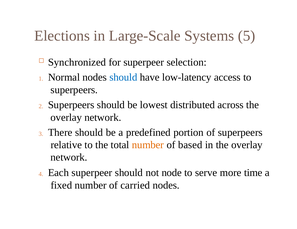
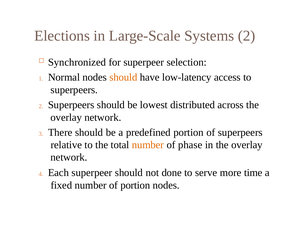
Systems 5: 5 -> 2
should at (123, 77) colour: blue -> orange
based: based -> phase
node: node -> done
of carried: carried -> portion
